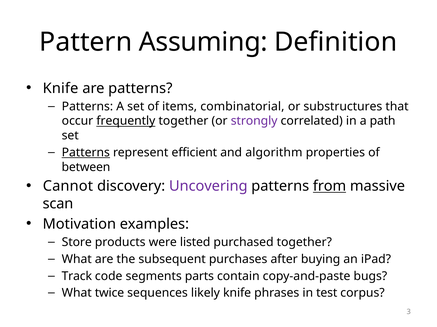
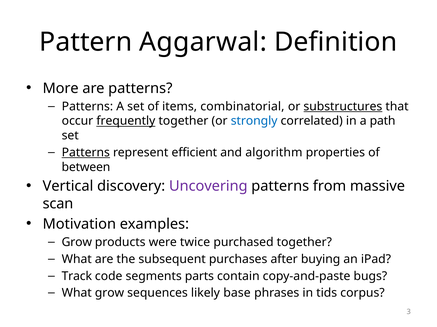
Assuming: Assuming -> Aggarwal
Knife at (61, 88): Knife -> More
substructures underline: none -> present
strongly colour: purple -> blue
Cannot: Cannot -> Vertical
from underline: present -> none
Store at (77, 243): Store -> Grow
listed: listed -> twice
What twice: twice -> grow
likely knife: knife -> base
test: test -> tids
